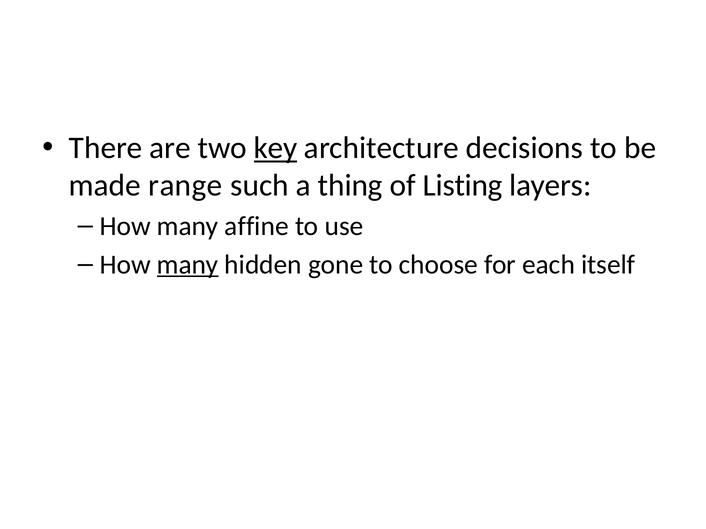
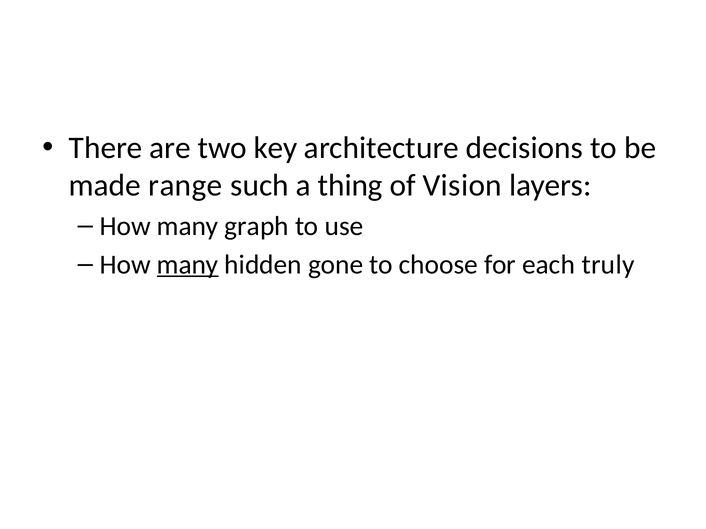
key underline: present -> none
Listing: Listing -> Vision
affine: affine -> graph
itself: itself -> truly
